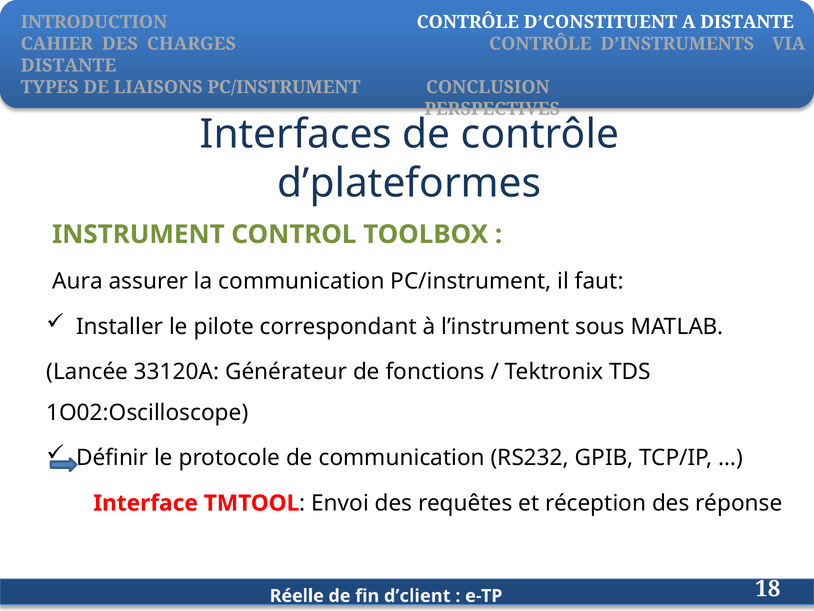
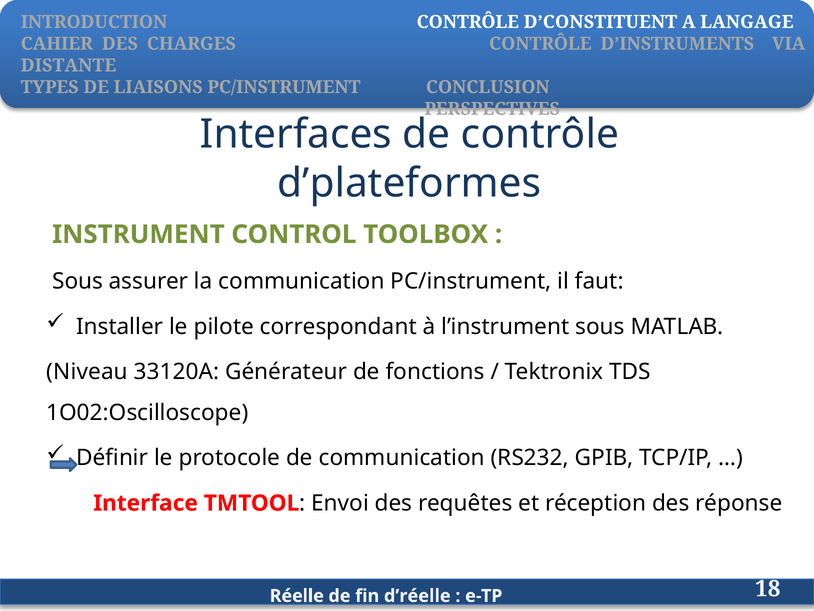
A DISTANTE: DISTANTE -> LANGAGE
Aura at (77, 281): Aura -> Sous
Lancée: Lancée -> Niveau
d’client: d’client -> d’réelle
